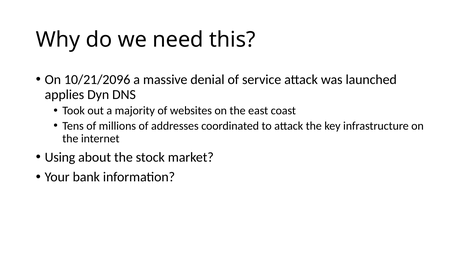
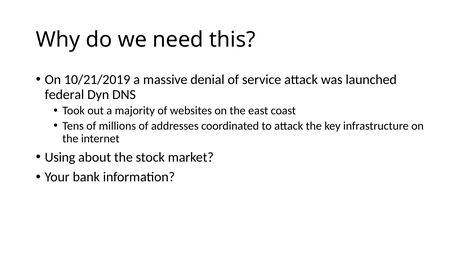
10/21/2096: 10/21/2096 -> 10/21/2019
applies: applies -> federal
